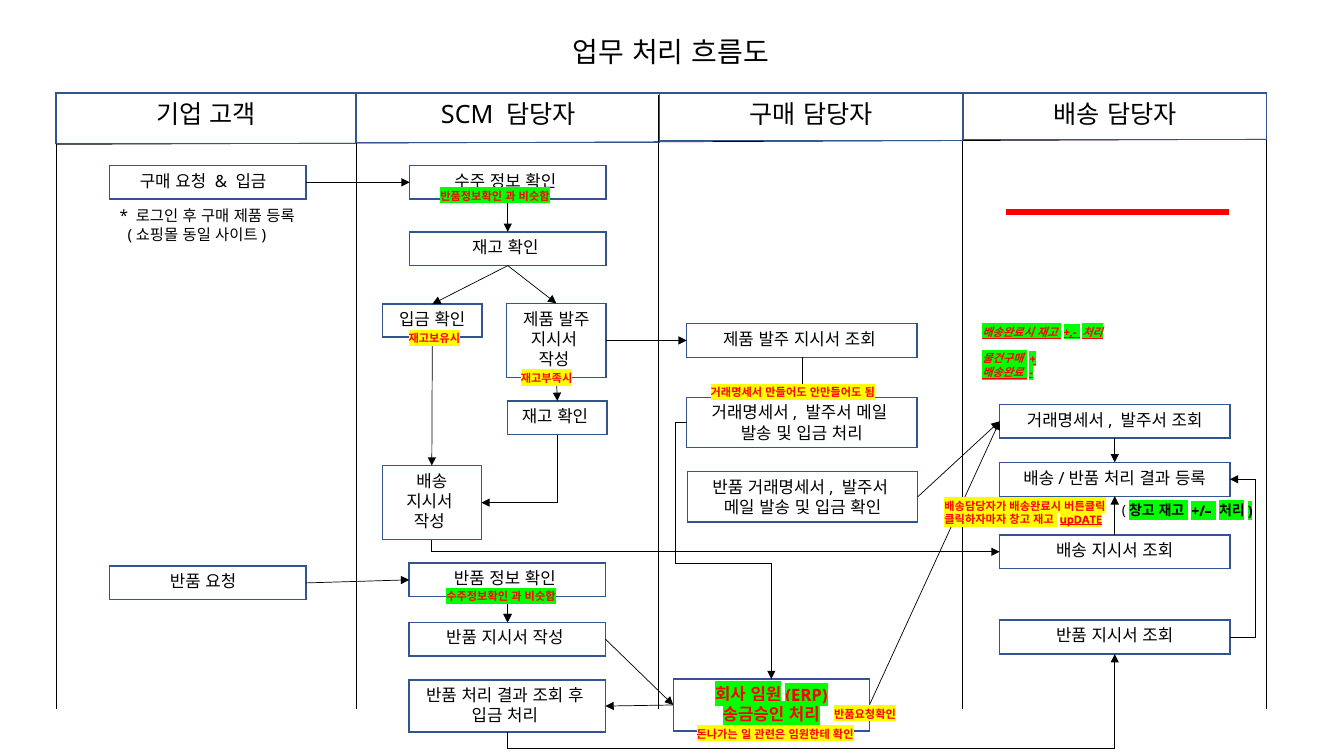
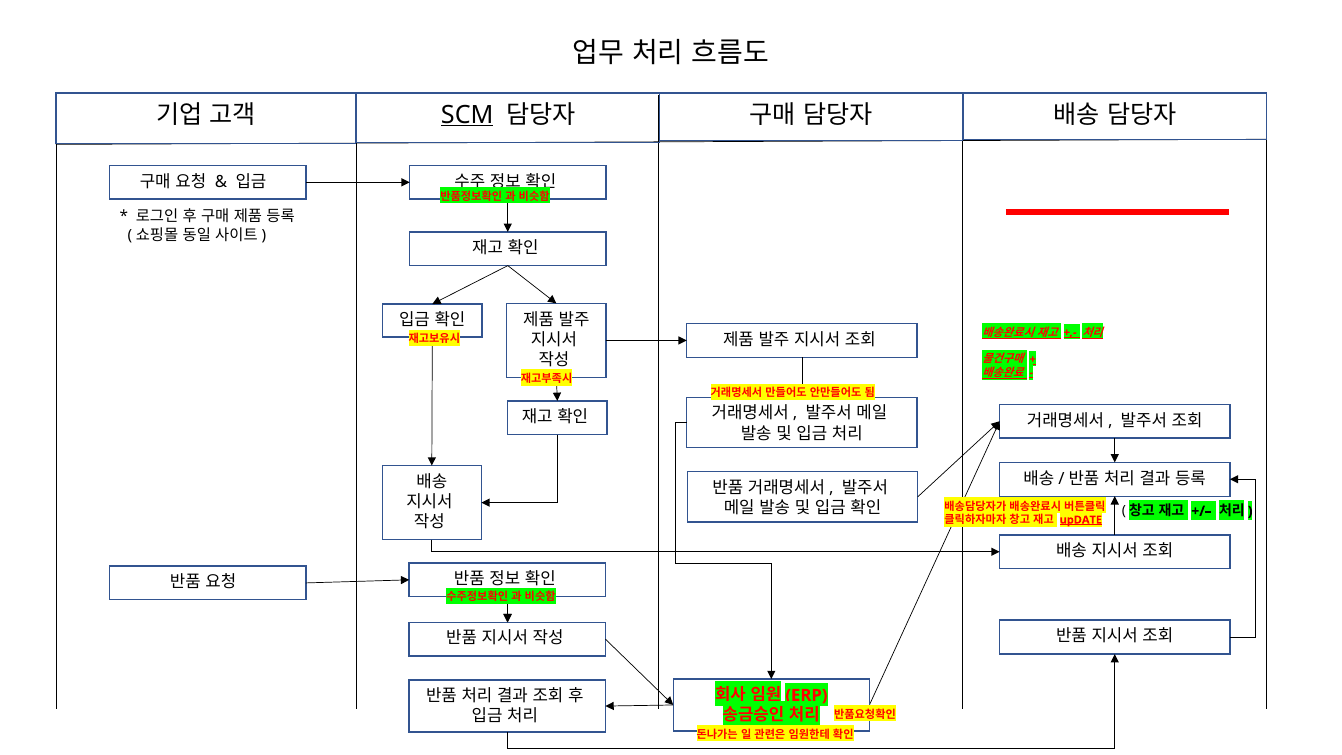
SCM underline: none -> present
